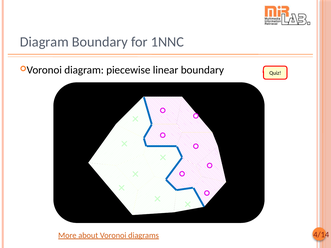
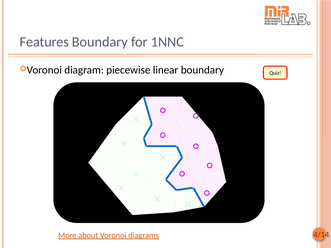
Diagram at (44, 42): Diagram -> Features
